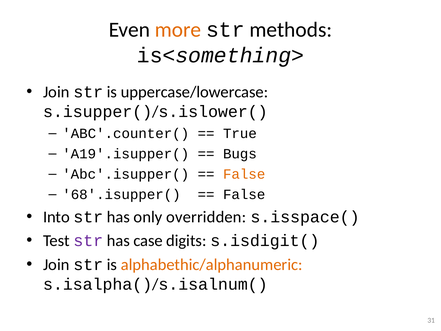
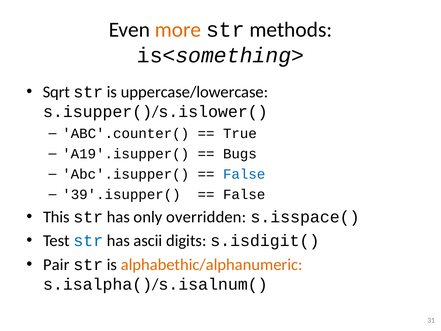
Join at (56, 92): Join -> Sqrt
False at (244, 174) colour: orange -> blue
68'.isupper(: 68'.isupper( -> 39'.isupper(
Into: Into -> This
str at (88, 241) colour: purple -> blue
case: case -> ascii
Join at (56, 264): Join -> Pair
